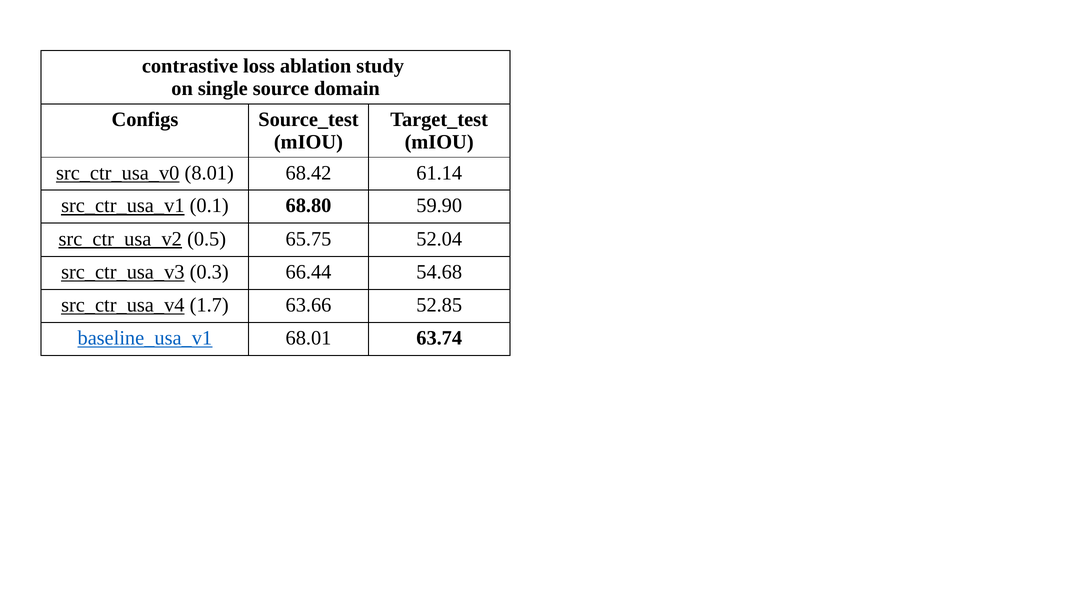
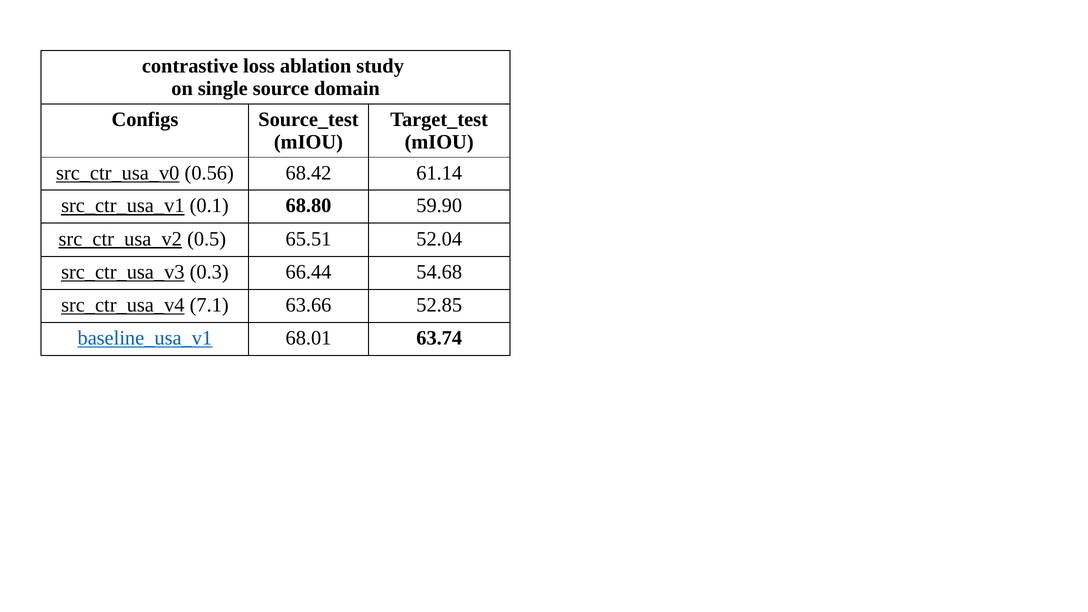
8.01: 8.01 -> 0.56
65.75: 65.75 -> 65.51
1.7: 1.7 -> 7.1
